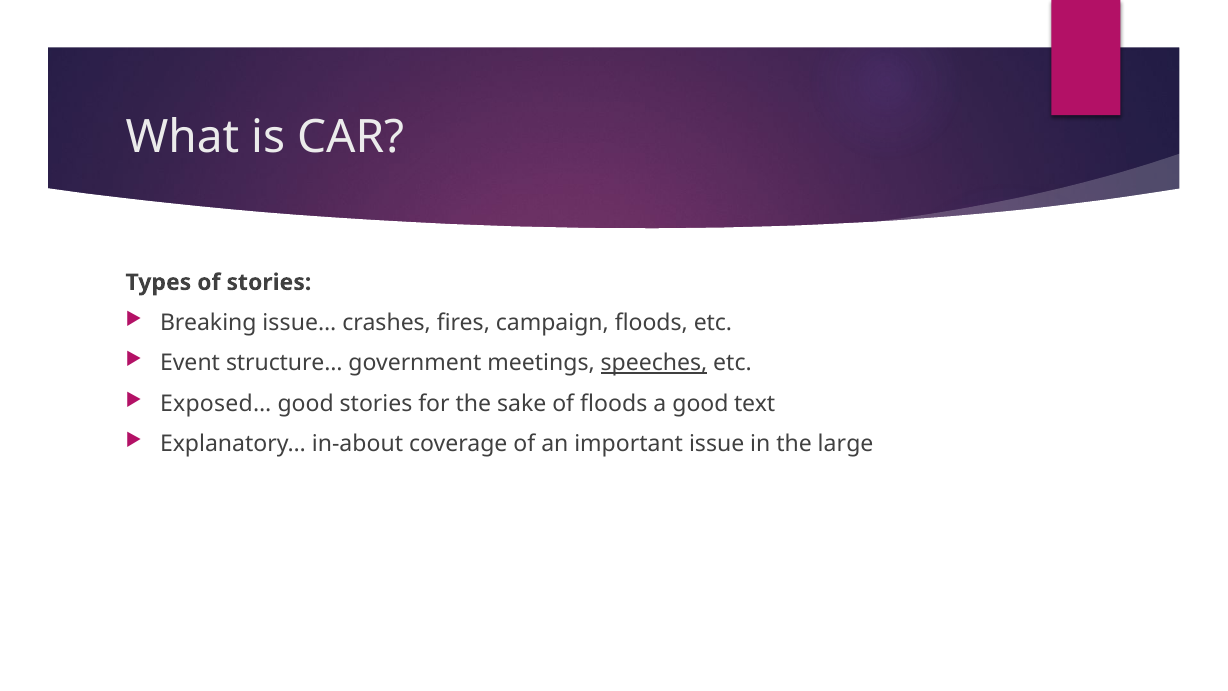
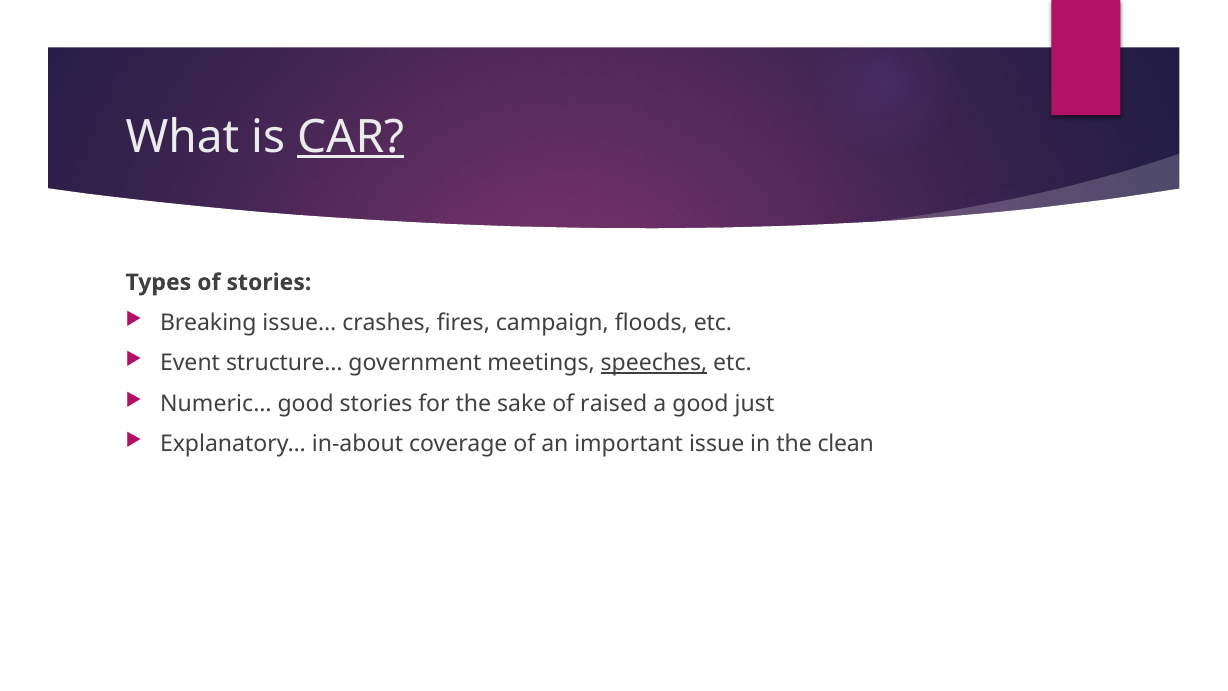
CAR underline: none -> present
Exposed…: Exposed… -> Numeric…
of floods: floods -> raised
text: text -> just
large: large -> clean
